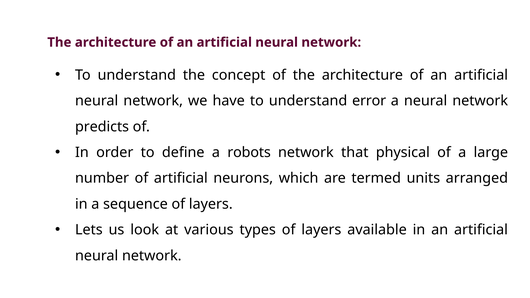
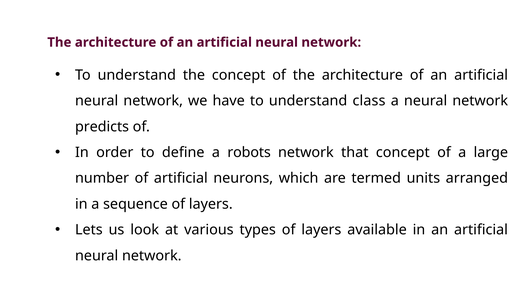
error: error -> class
that physical: physical -> concept
